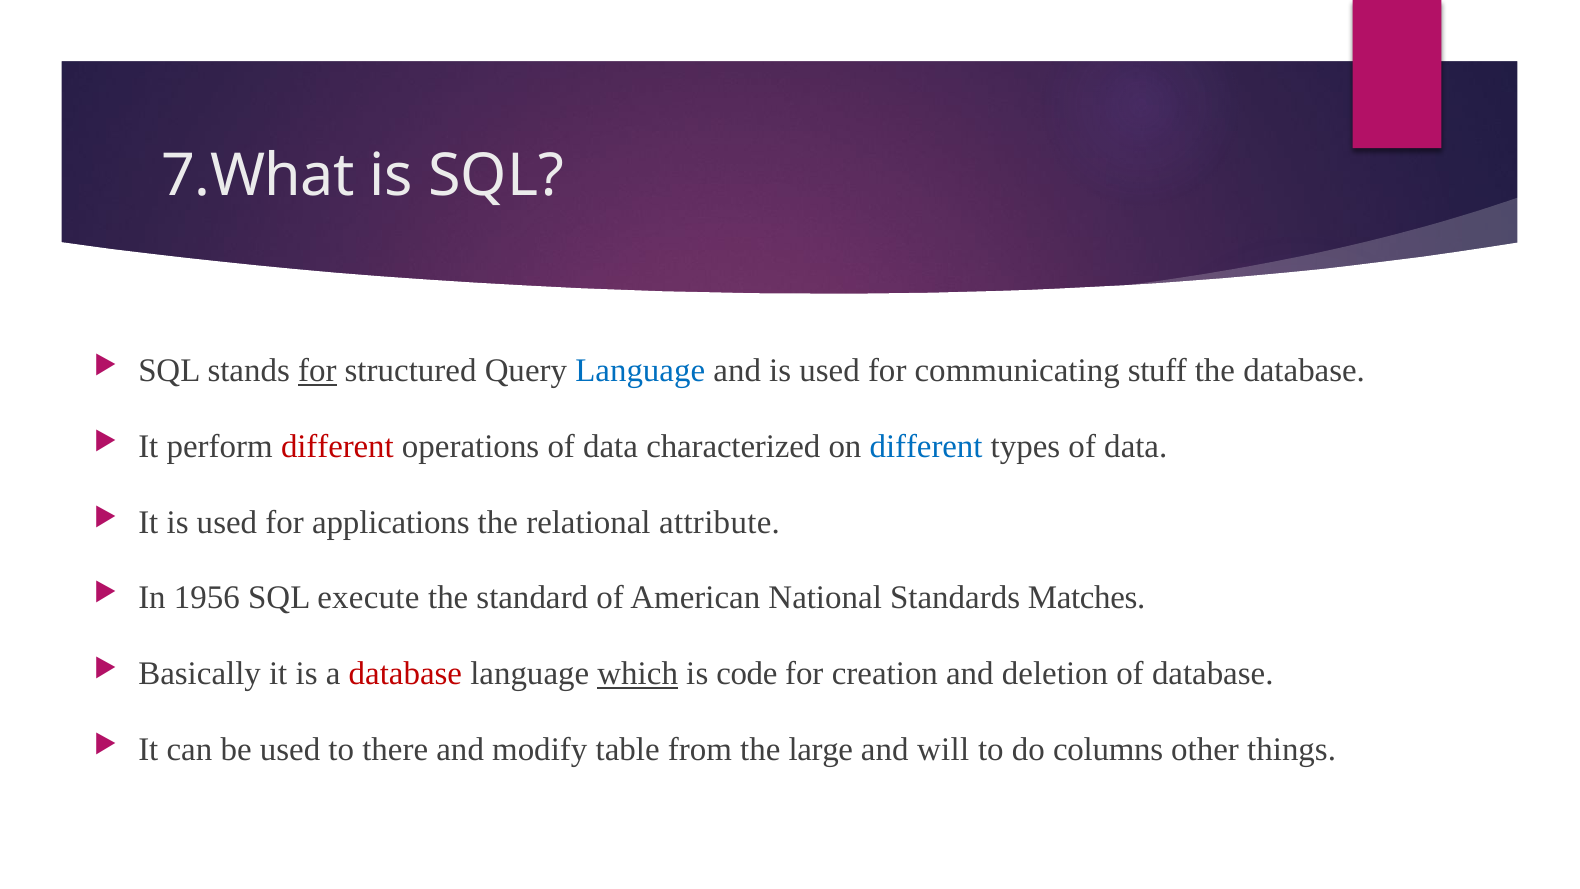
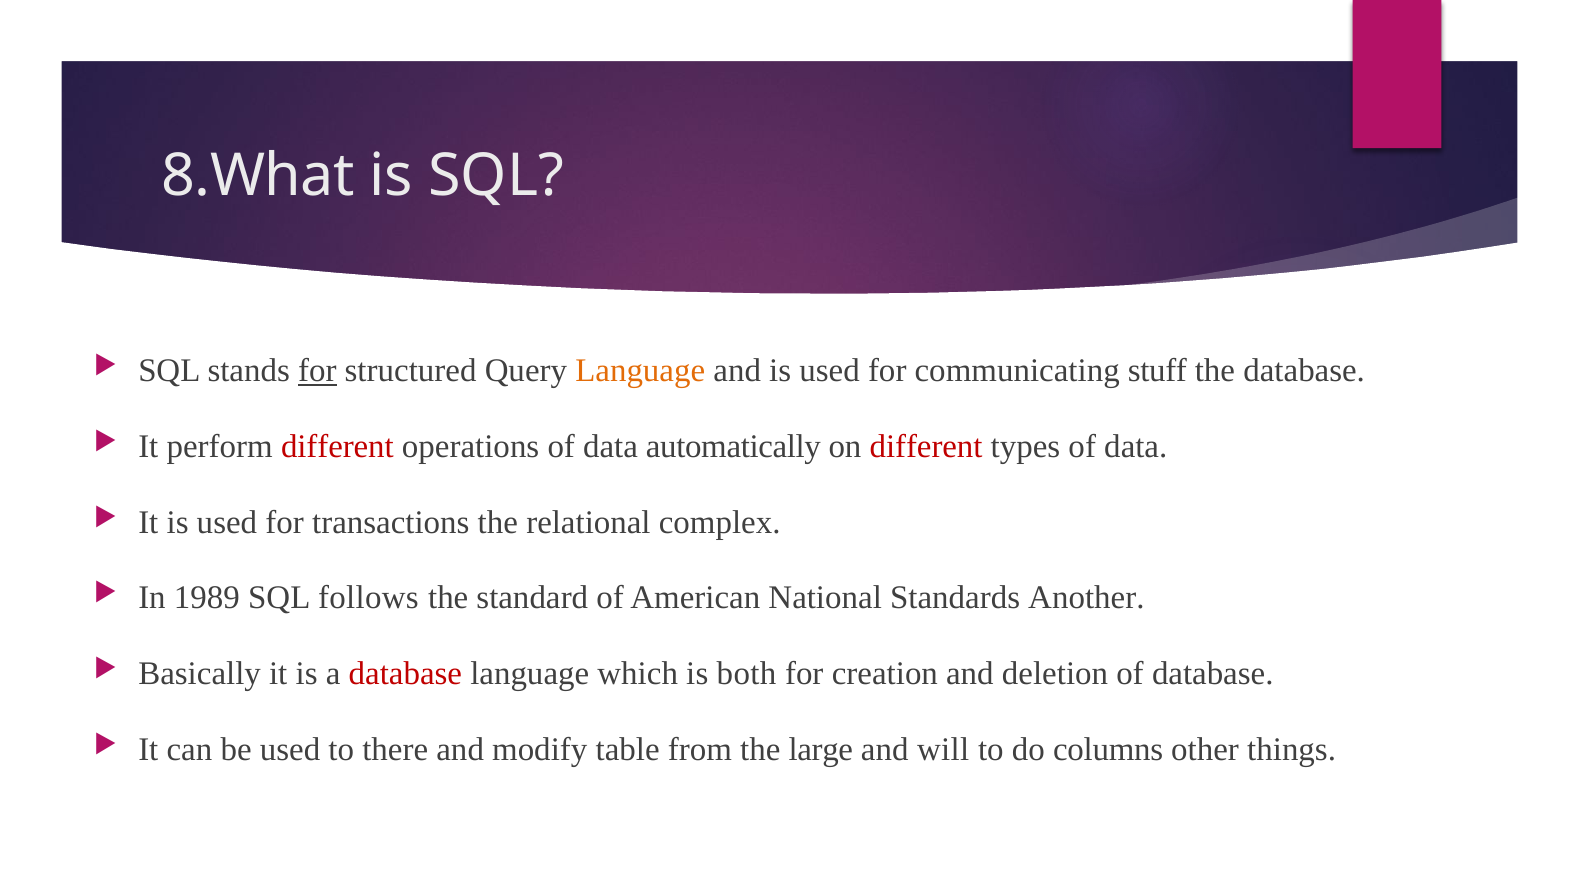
7.What: 7.What -> 8.What
Language at (640, 371) colour: blue -> orange
characterized: characterized -> automatically
different at (926, 446) colour: blue -> red
applications: applications -> transactions
attribute: attribute -> complex
1956: 1956 -> 1989
execute: execute -> follows
Matches: Matches -> Another
which underline: present -> none
code: code -> both
